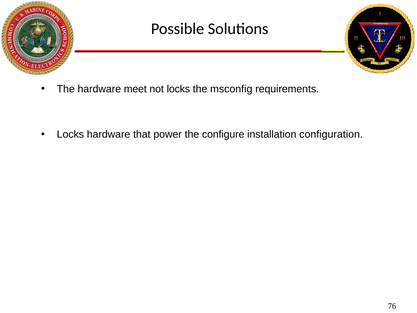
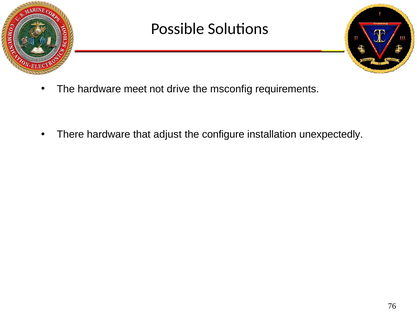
not locks: locks -> drive
Locks at (70, 134): Locks -> There
power: power -> adjust
configuration: configuration -> unexpectedly
